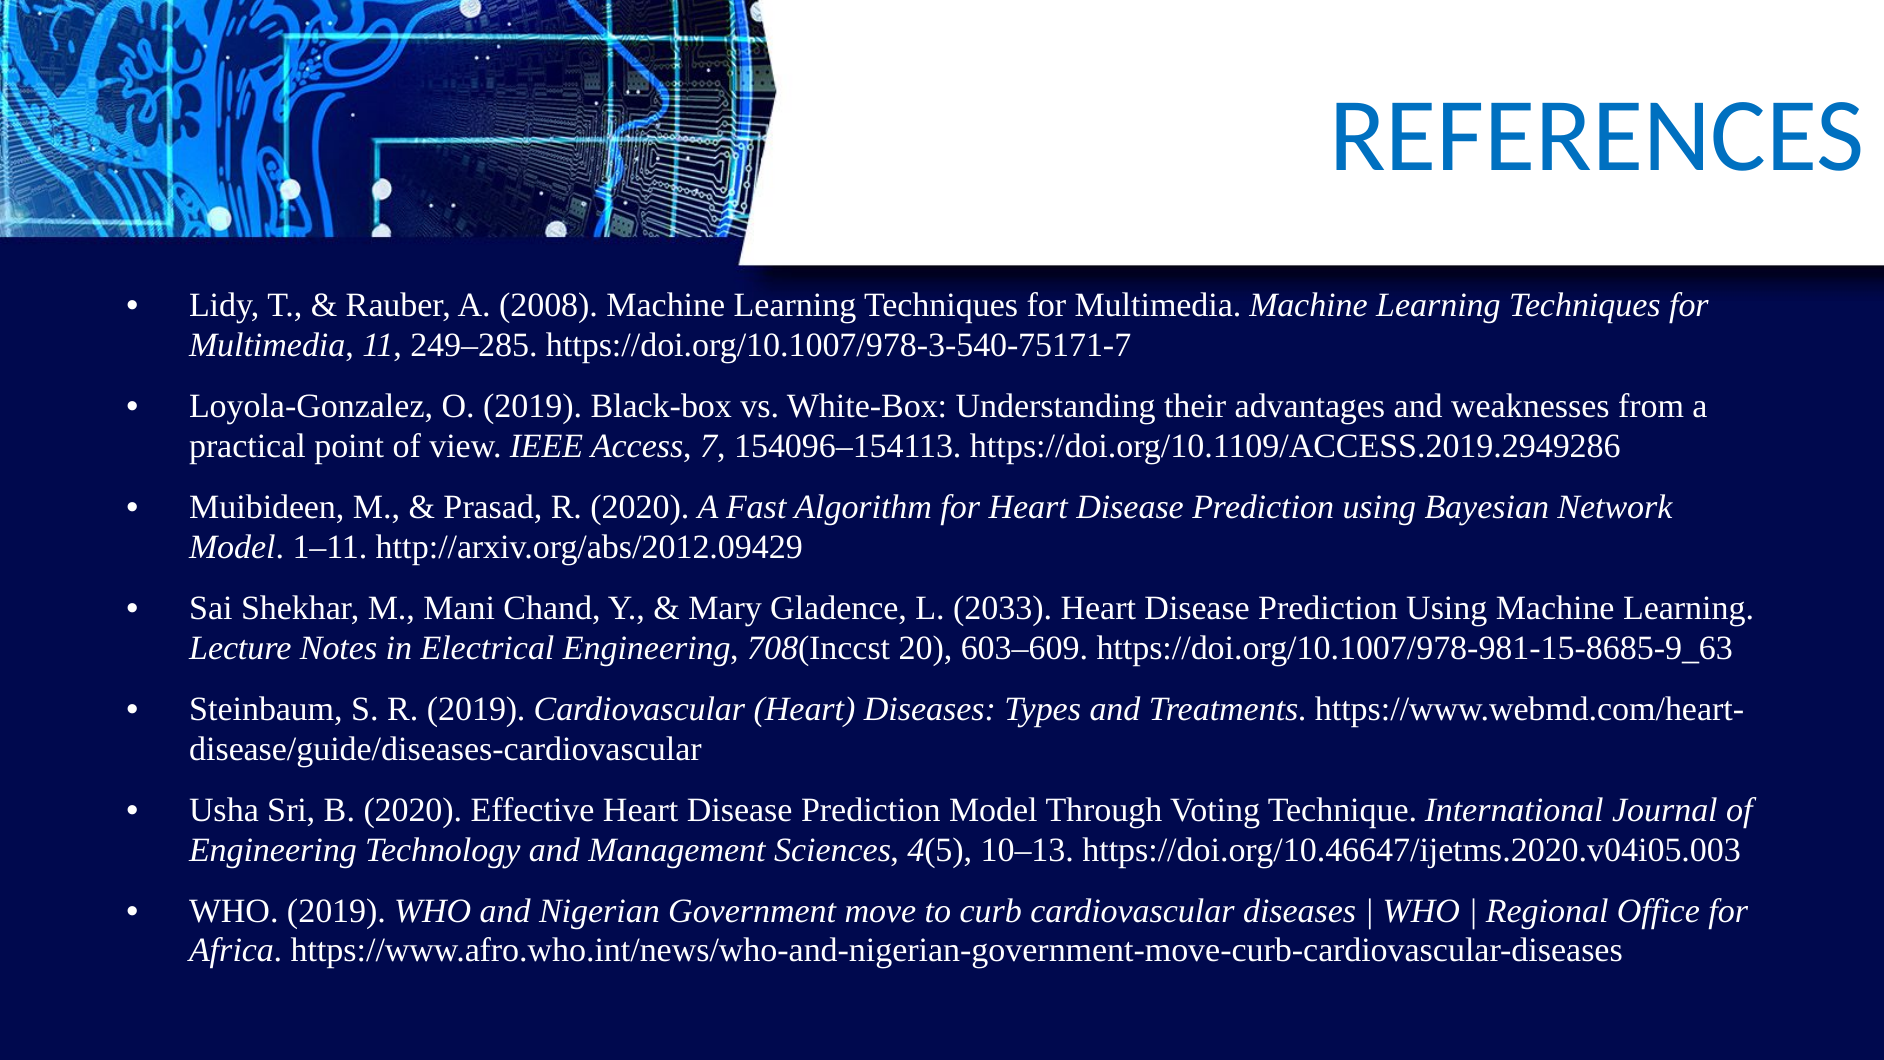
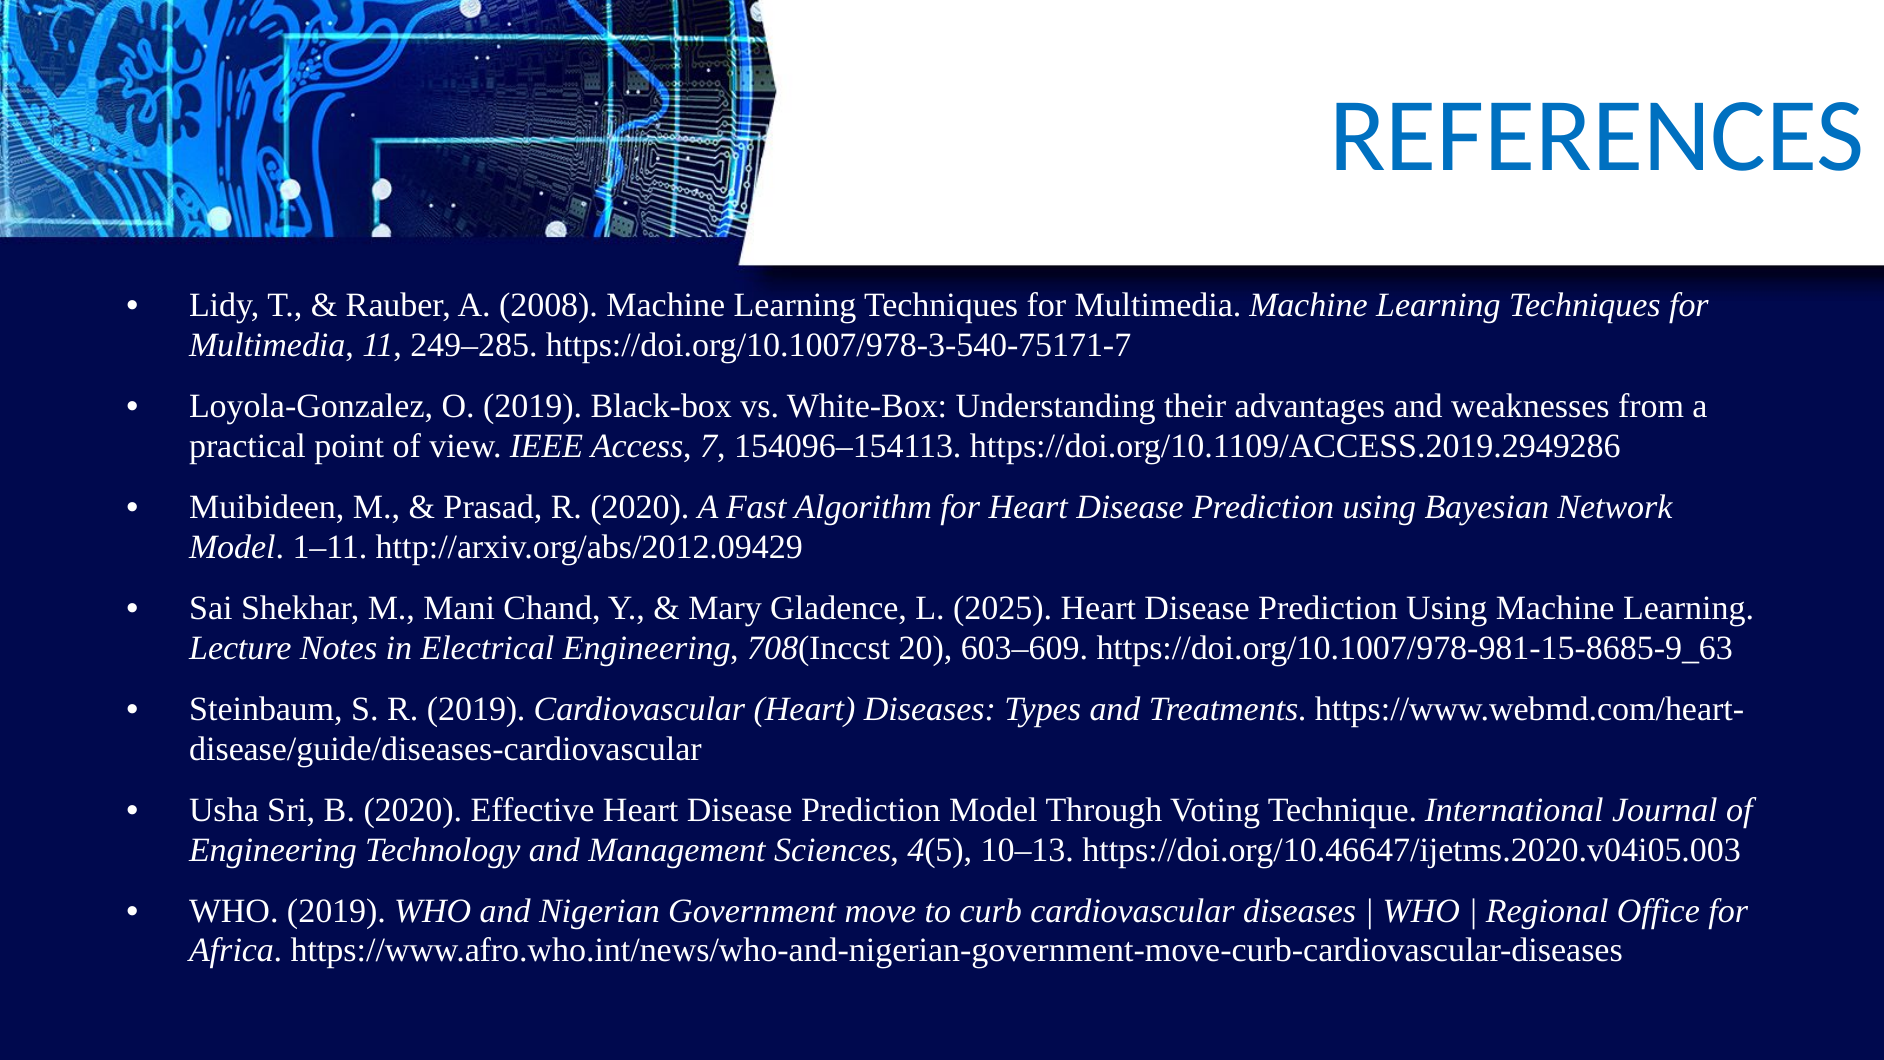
2033: 2033 -> 2025
